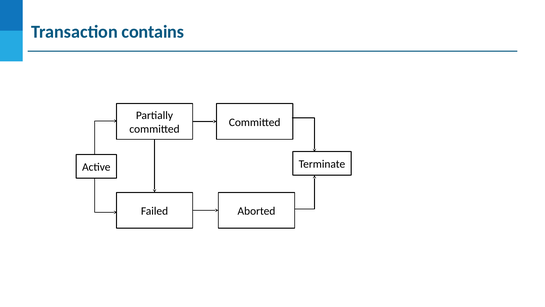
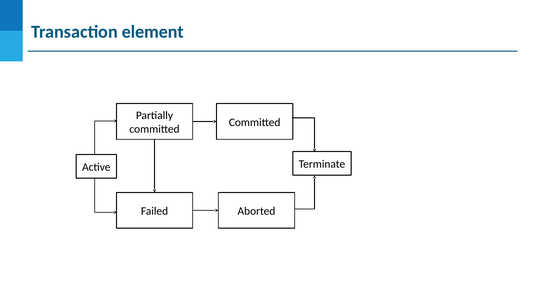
contains: contains -> element
